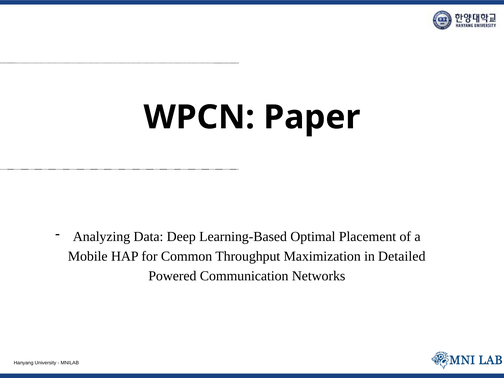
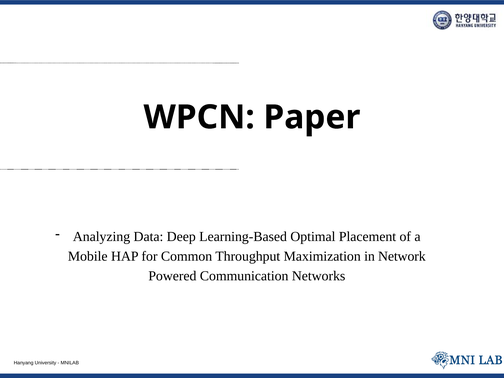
Detailed: Detailed -> Network
